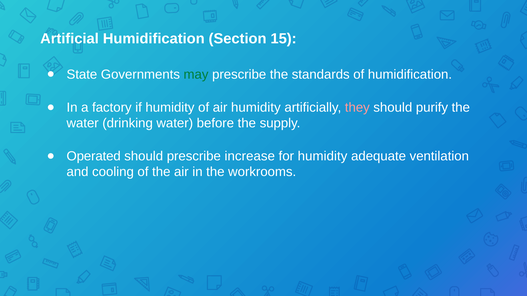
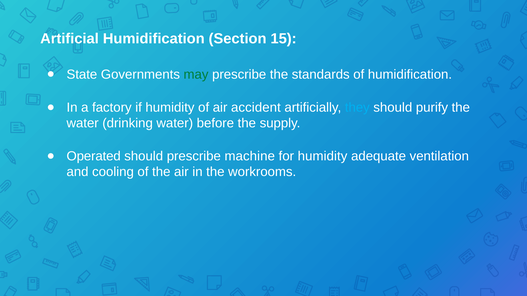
air humidity: humidity -> accident
they colour: pink -> light blue
increase: increase -> machine
